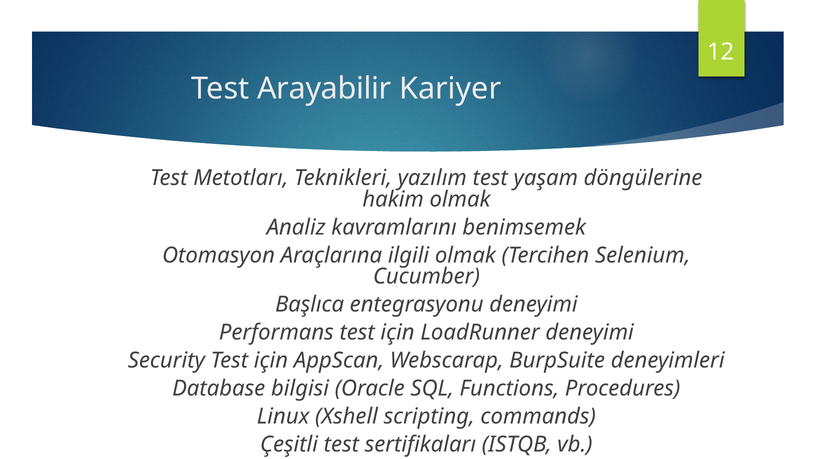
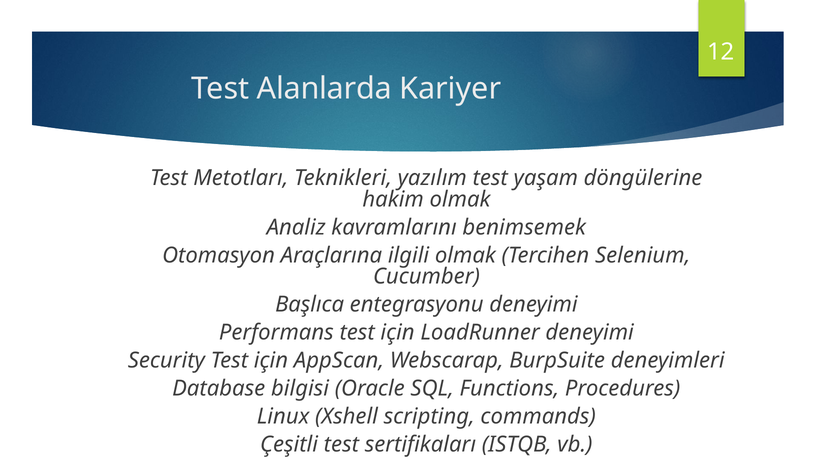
Arayabilir: Arayabilir -> Alanlarda
